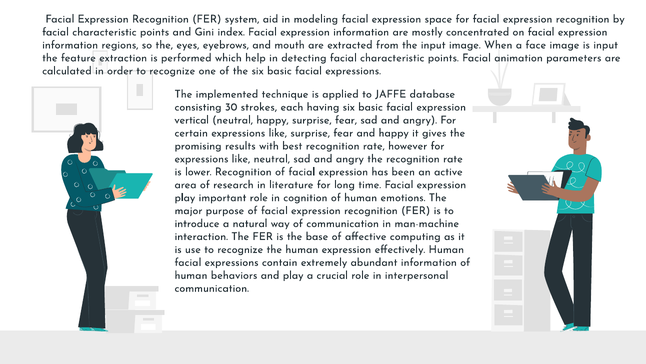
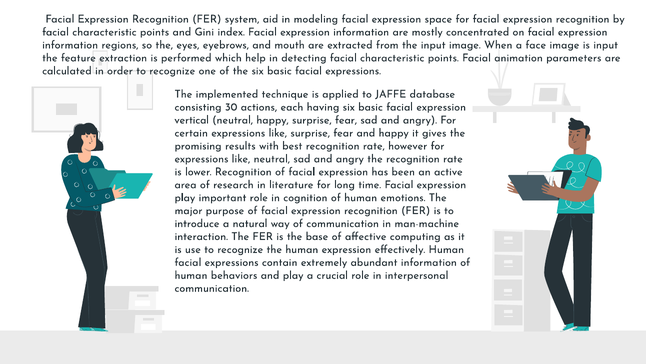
strokes: strokes -> actions
